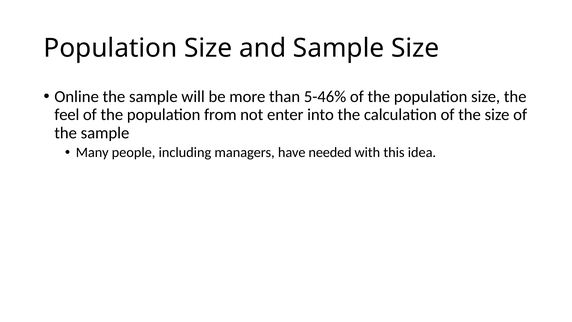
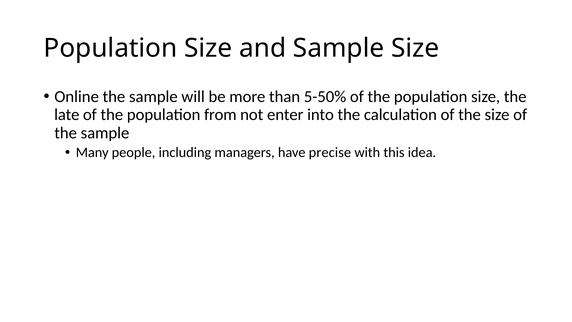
5-46%: 5-46% -> 5-50%
feel: feel -> late
needed: needed -> precise
